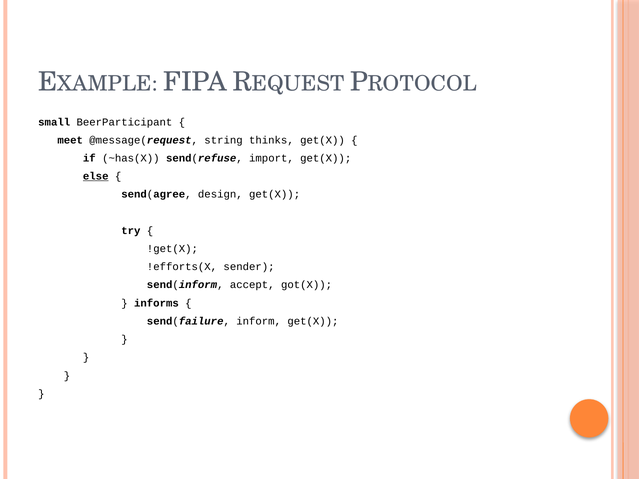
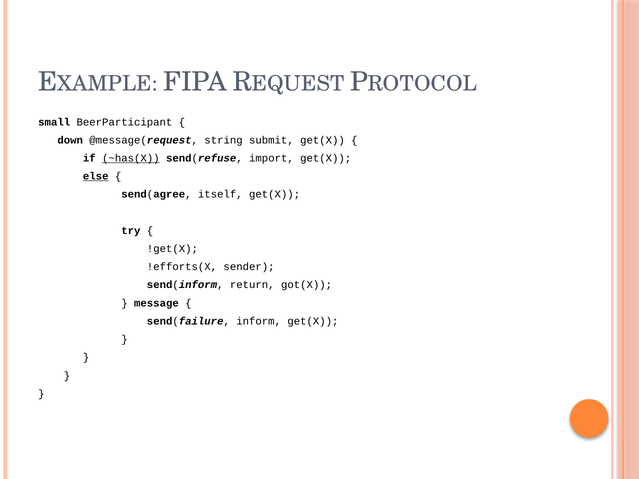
meet: meet -> down
thinks: thinks -> submit
~has(X underline: none -> present
design: design -> itself
accept: accept -> return
informs: informs -> message
